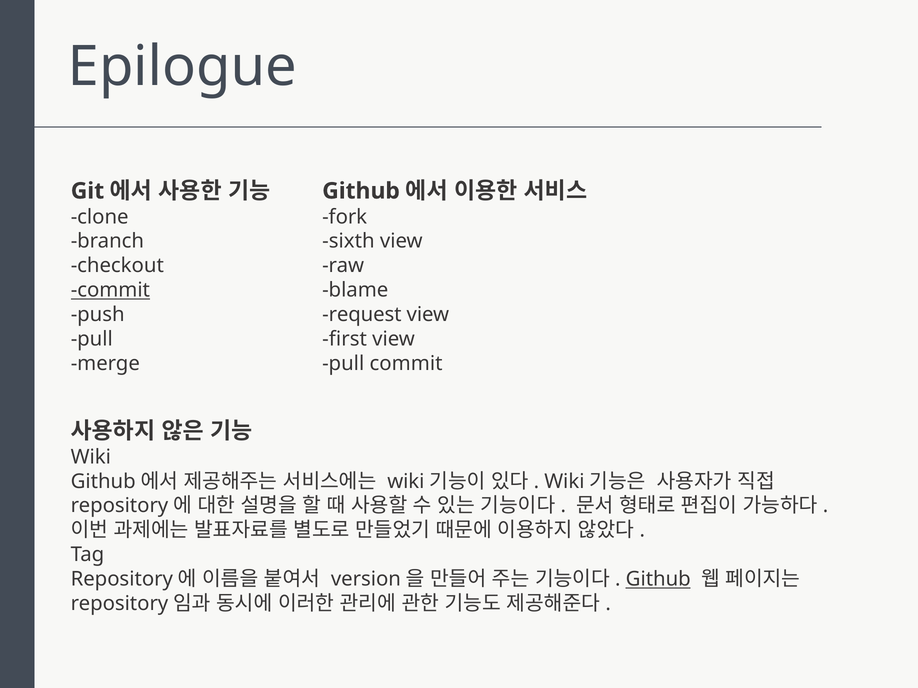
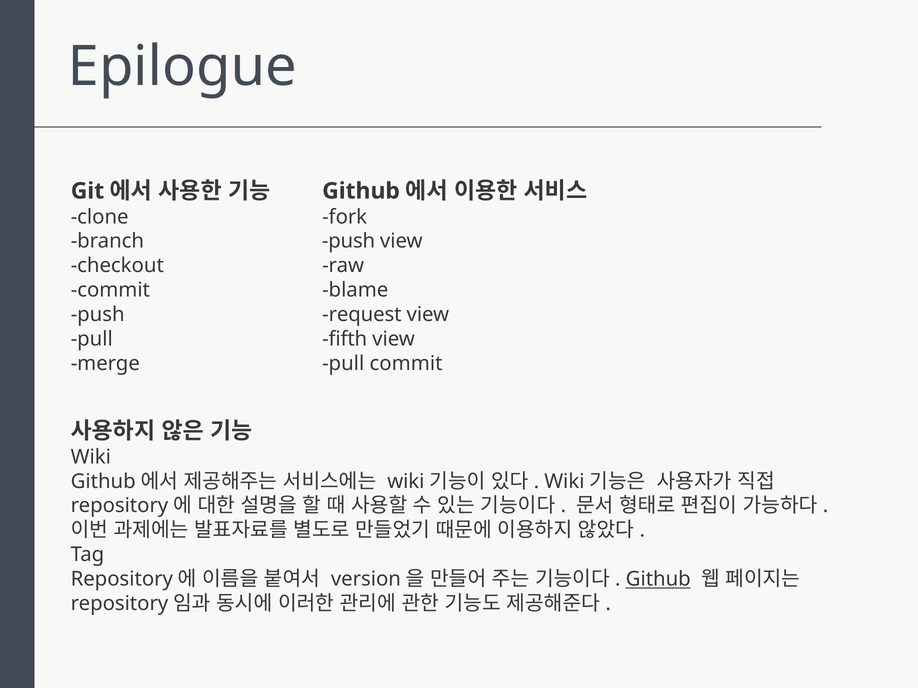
sixth at (348, 241): sixth -> push
commit at (110, 290) underline: present -> none
first: first -> fifth
